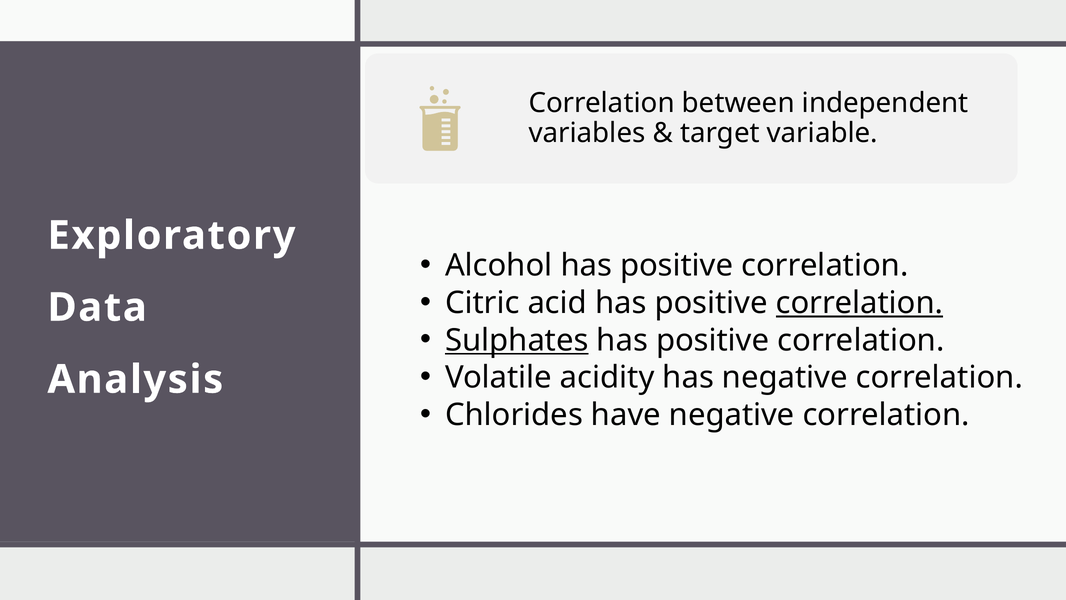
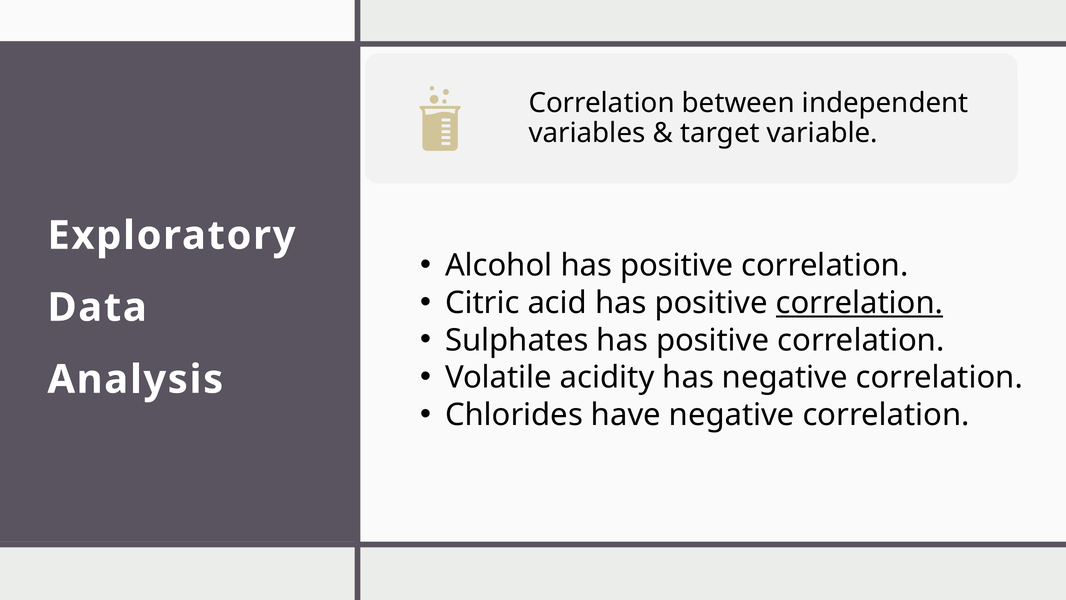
Sulphates underline: present -> none
